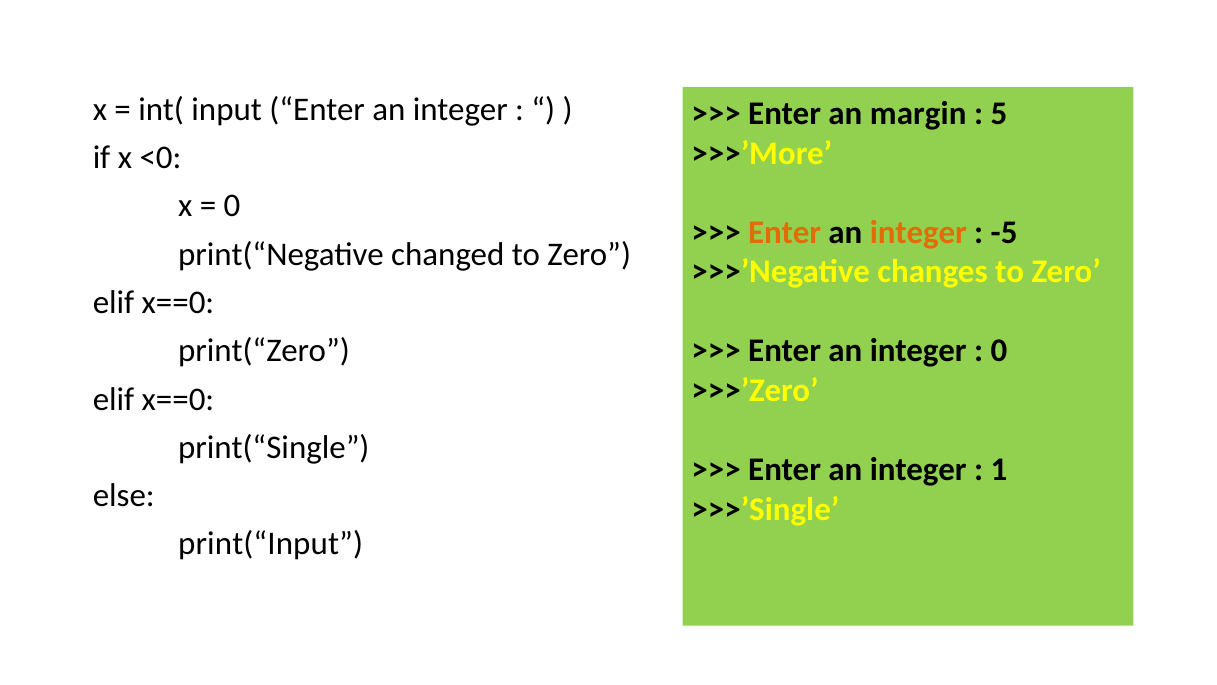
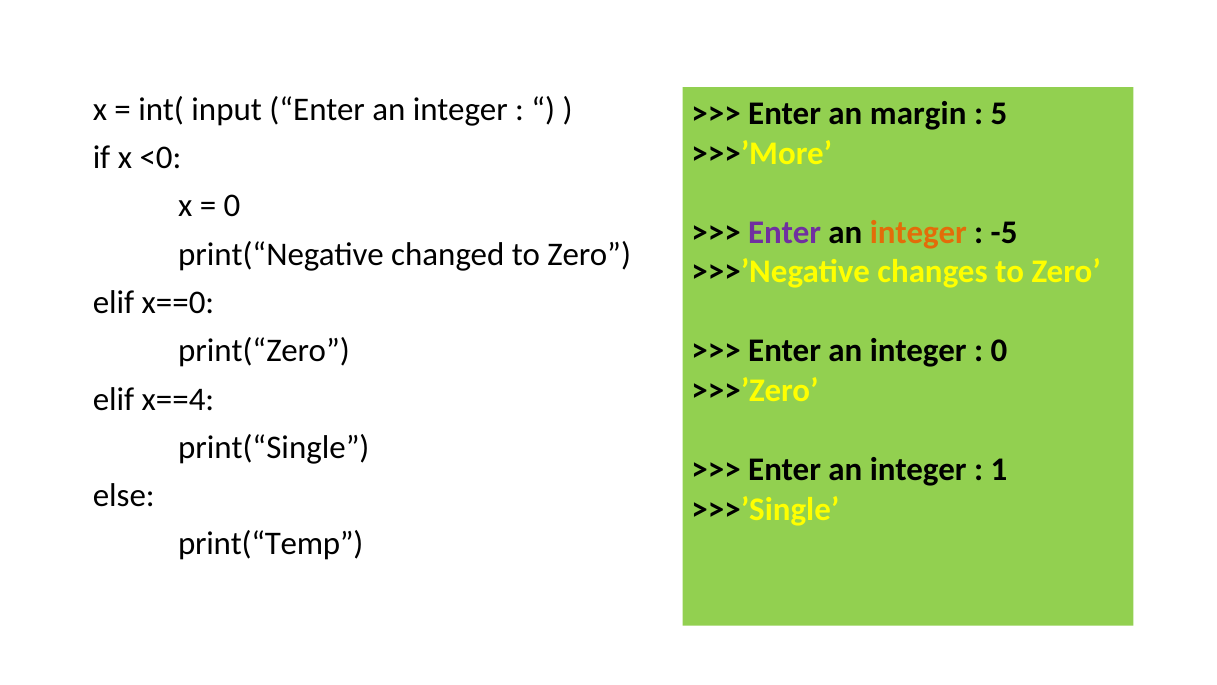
Enter at (785, 232) colour: orange -> purple
x==0 at (178, 399): x==0 -> x==4
print(“Input: print(“Input -> print(“Temp
